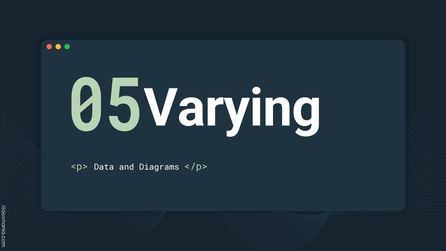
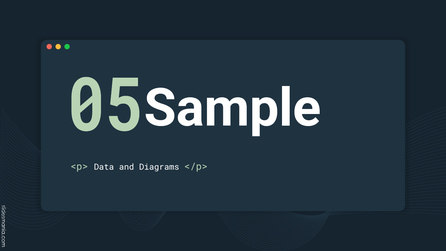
Varying: Varying -> Sample
